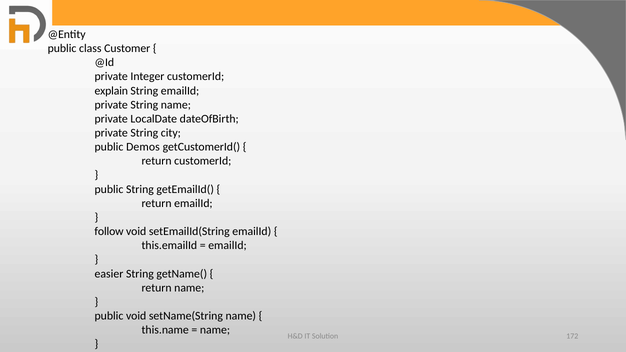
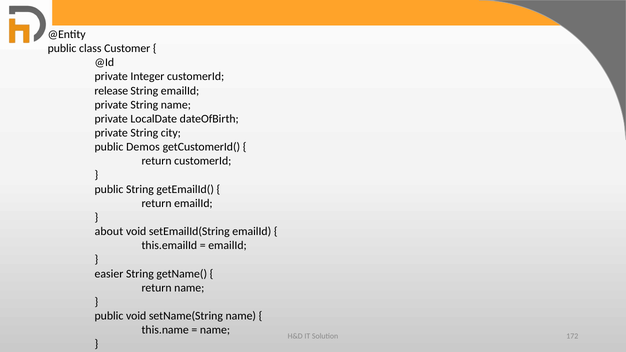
explain: explain -> release
follow: follow -> about
